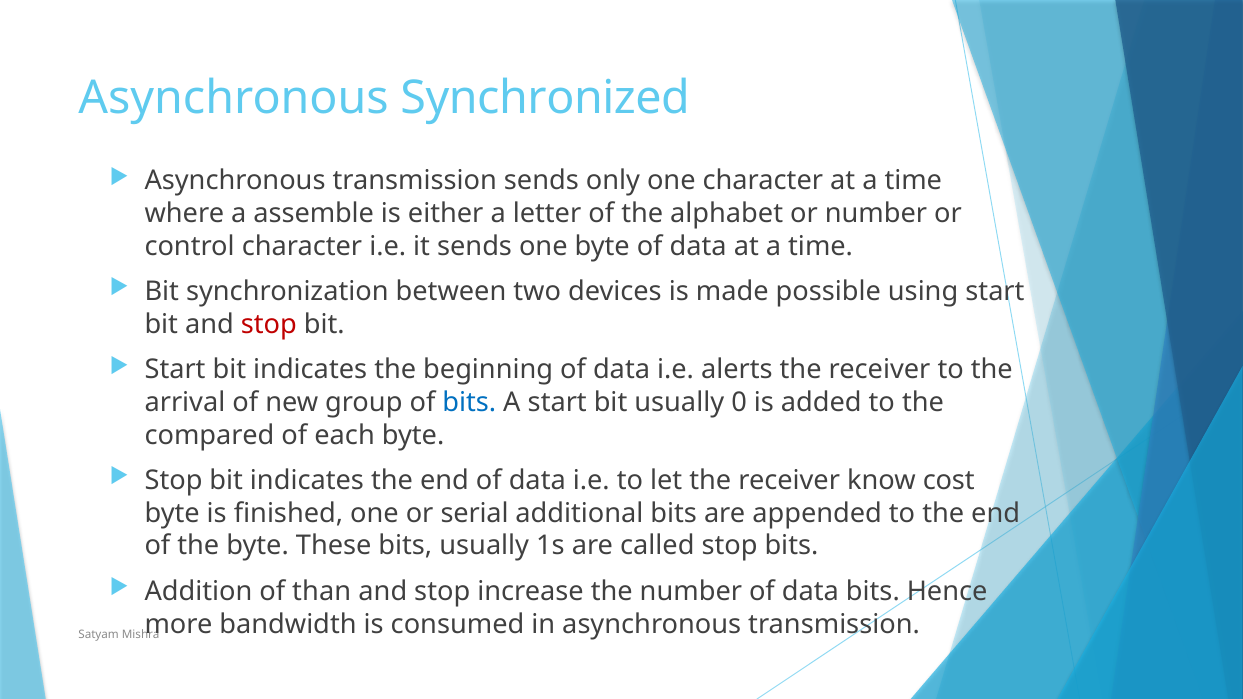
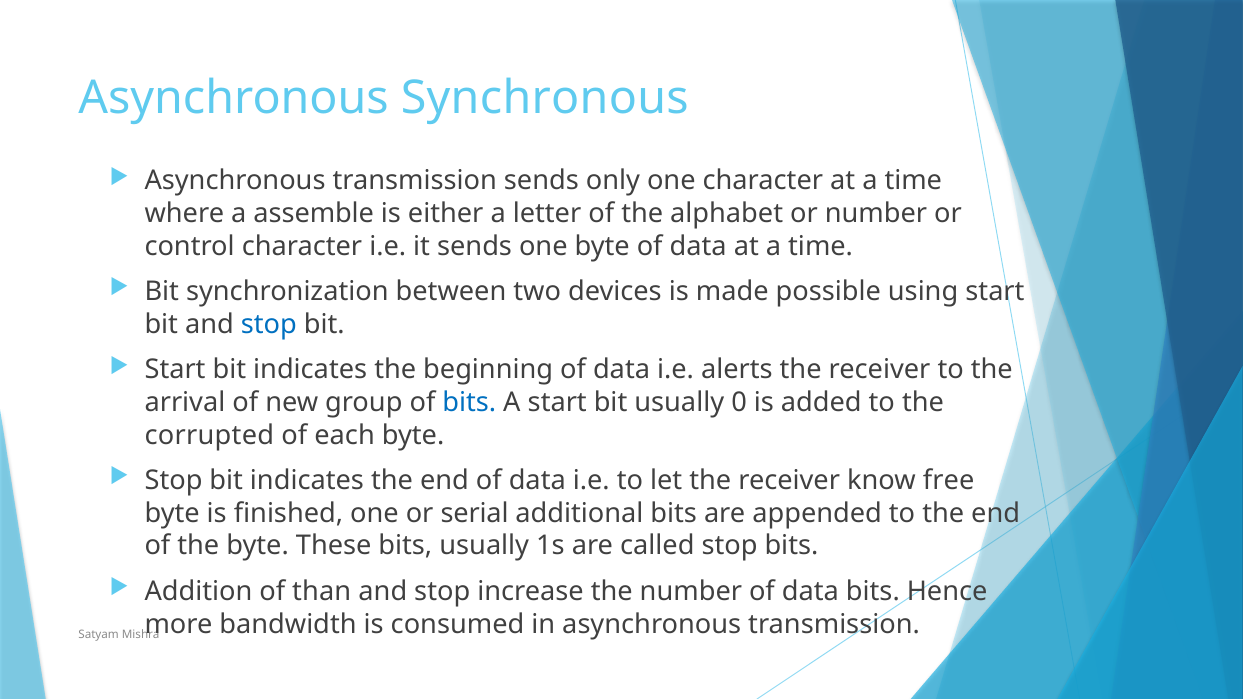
Synchronized: Synchronized -> Synchronous
stop at (269, 324) colour: red -> blue
compared: compared -> corrupted
cost: cost -> free
